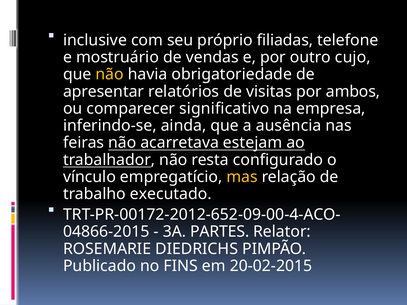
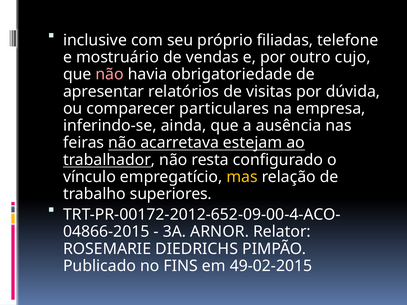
não at (110, 74) colour: yellow -> pink
ambos: ambos -> dúvida
significativo: significativo -> particulares
executado: executado -> superiores
PARTES: PARTES -> ARNOR
20-02-2015: 20-02-2015 -> 49-02-2015
